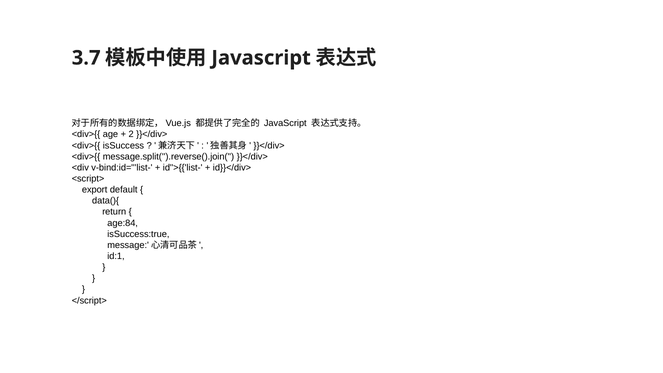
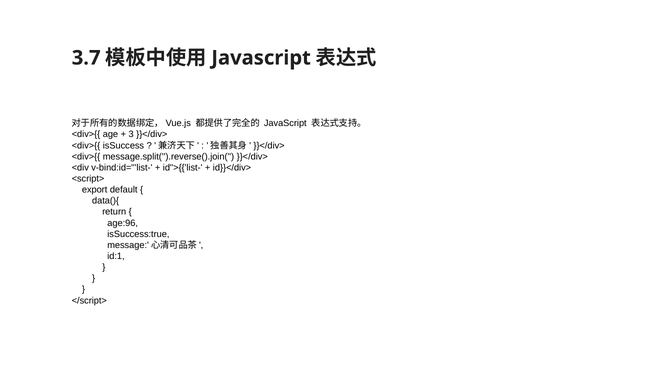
2: 2 -> 3
age:84: age:84 -> age:96
